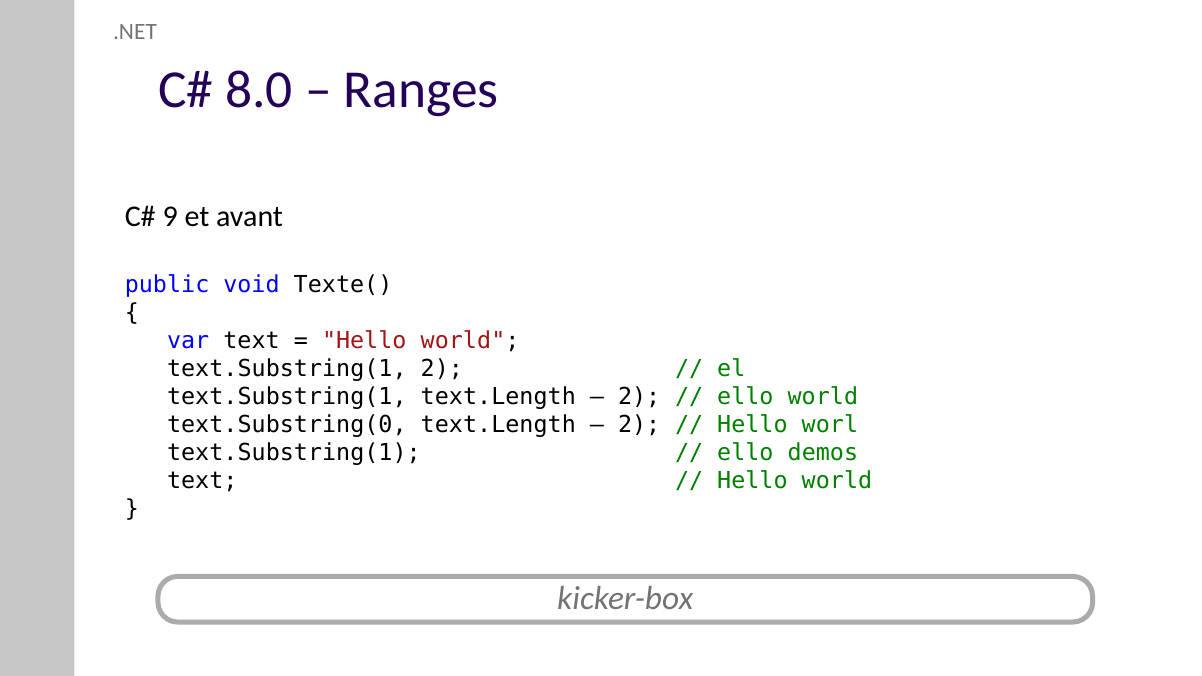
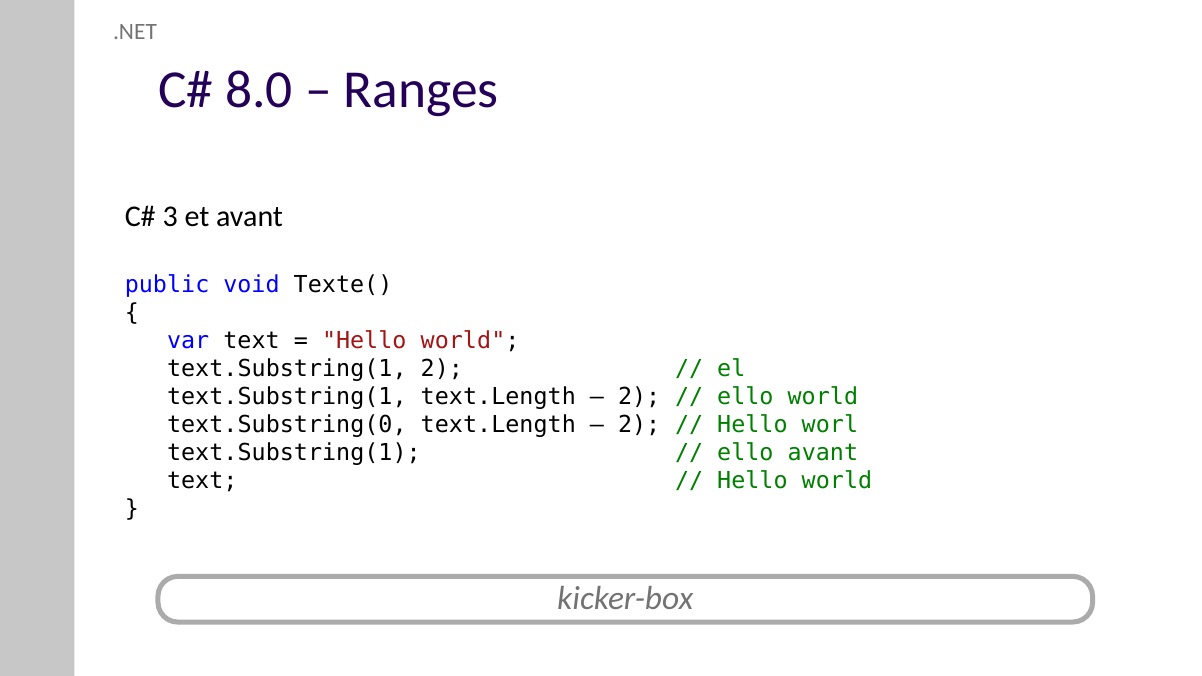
9: 9 -> 3
ello demos: demos -> avant
